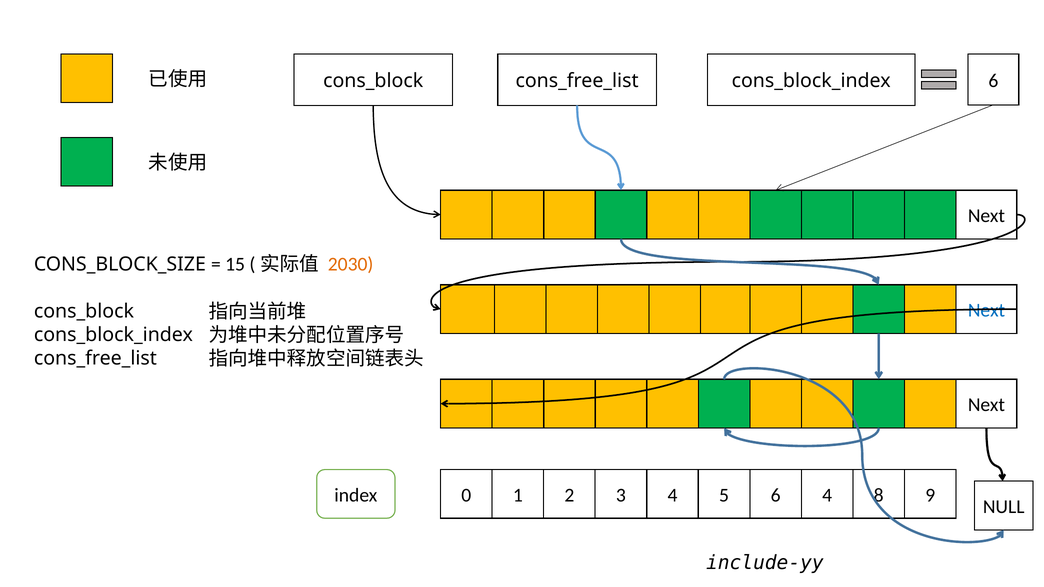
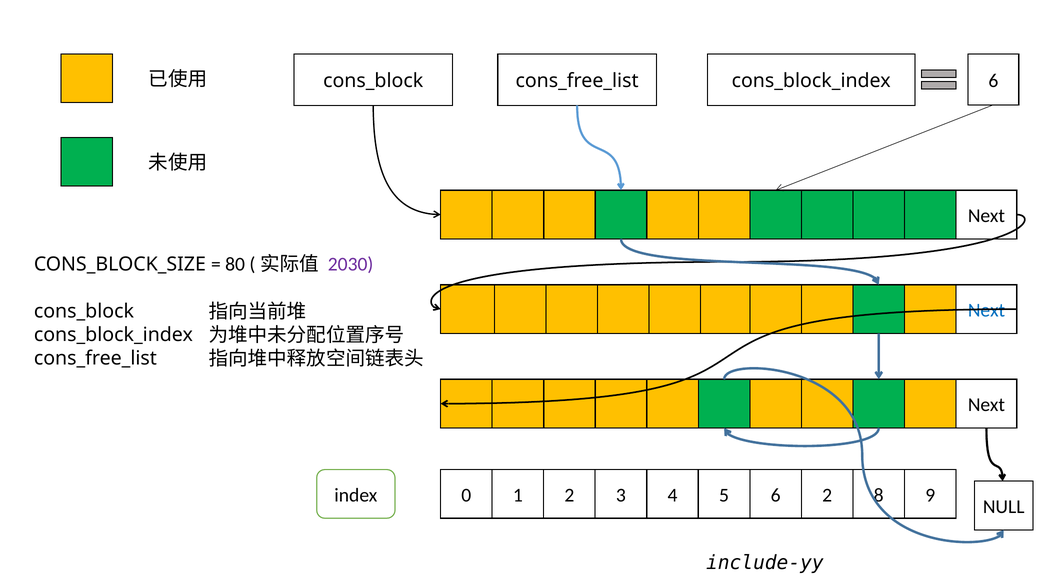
15: 15 -> 80
2030 colour: orange -> purple
6 4: 4 -> 2
